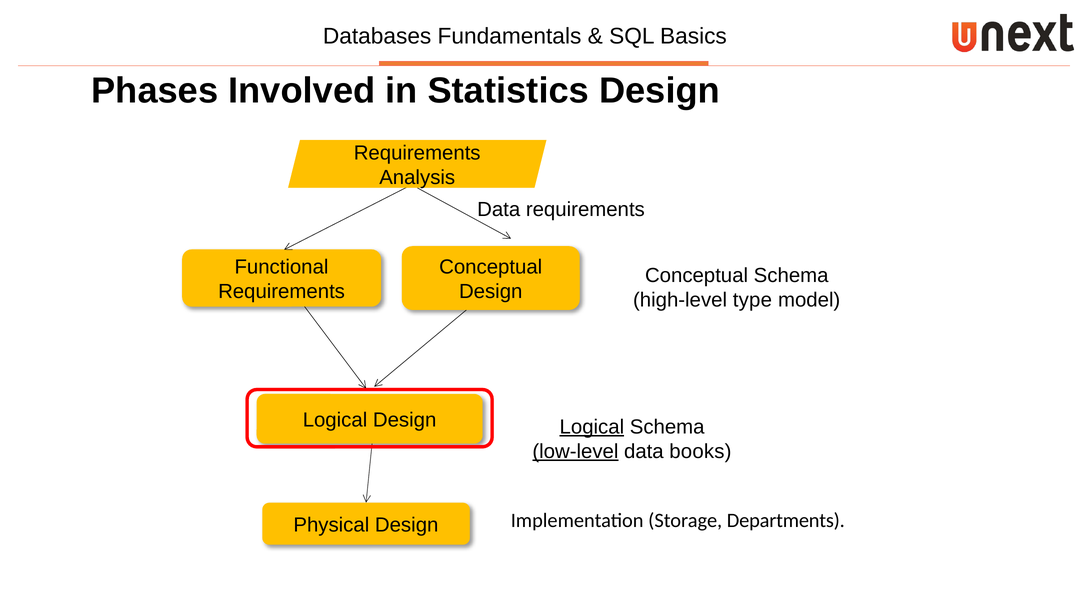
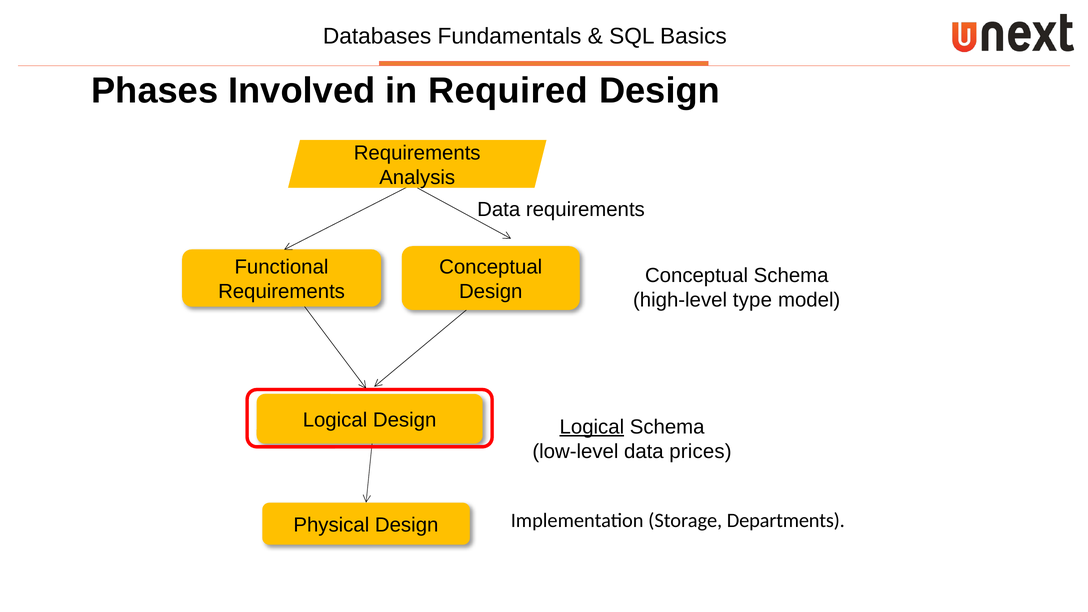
Statistics: Statistics -> Required
low-level underline: present -> none
books: books -> prices
